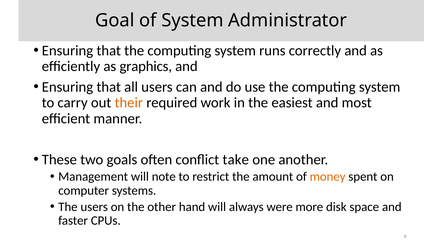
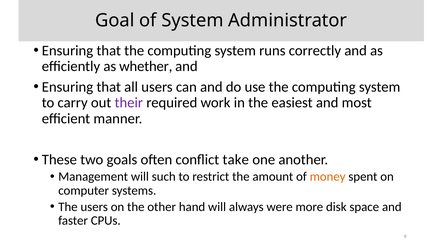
graphics: graphics -> whether
their colour: orange -> purple
note: note -> such
